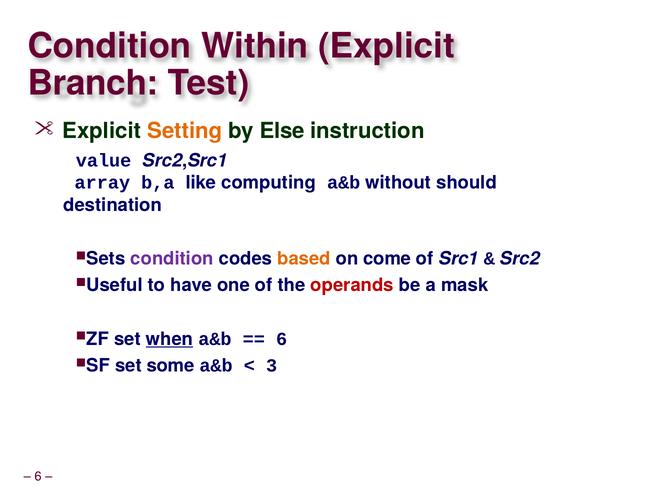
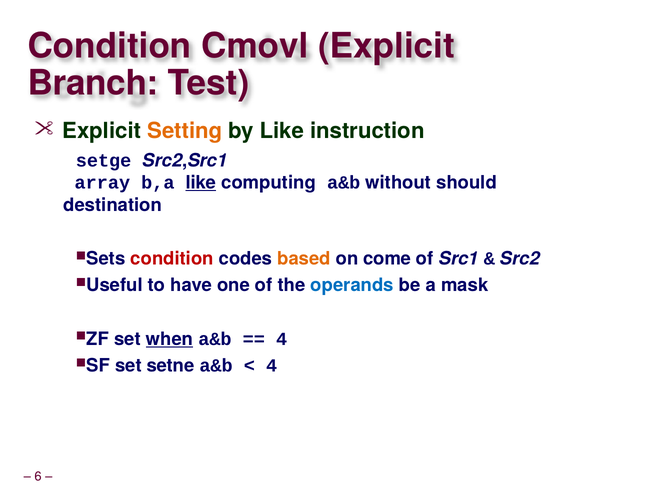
Within: Within -> Cmovl
by Else: Else -> Like
value: value -> setge
like at (201, 183) underline: none -> present
condition at (172, 258) colour: purple -> red
operands colour: red -> blue
6 at (282, 339): 6 -> 4
some: some -> setne
3 at (272, 366): 3 -> 4
